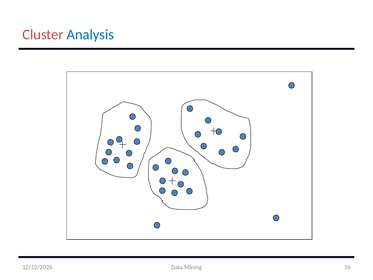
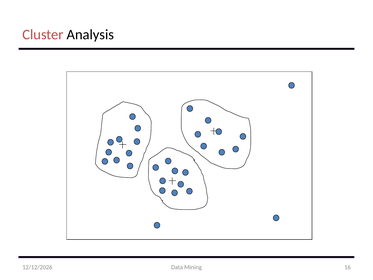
Analysis colour: blue -> black
